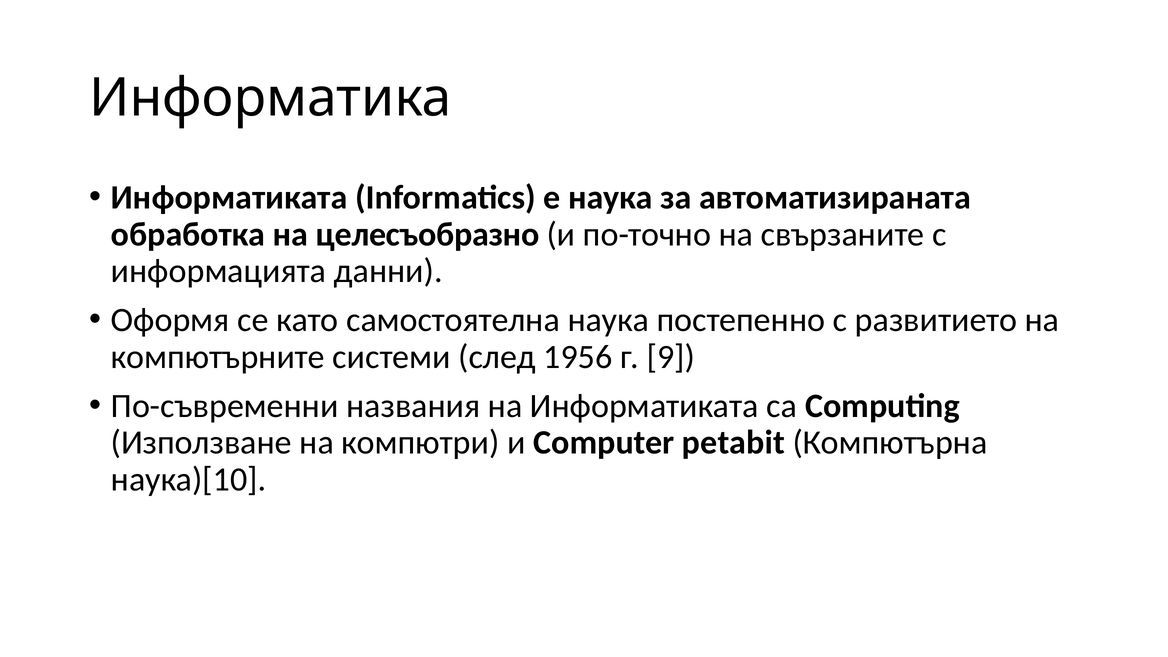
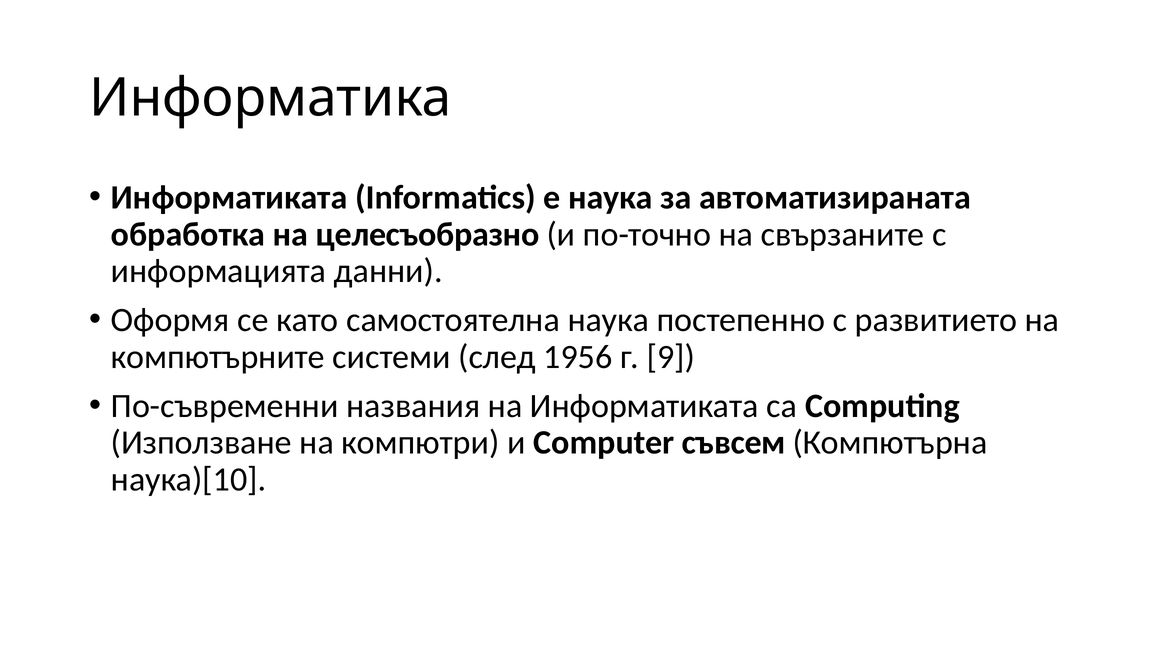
petabit: petabit -> съвсем
